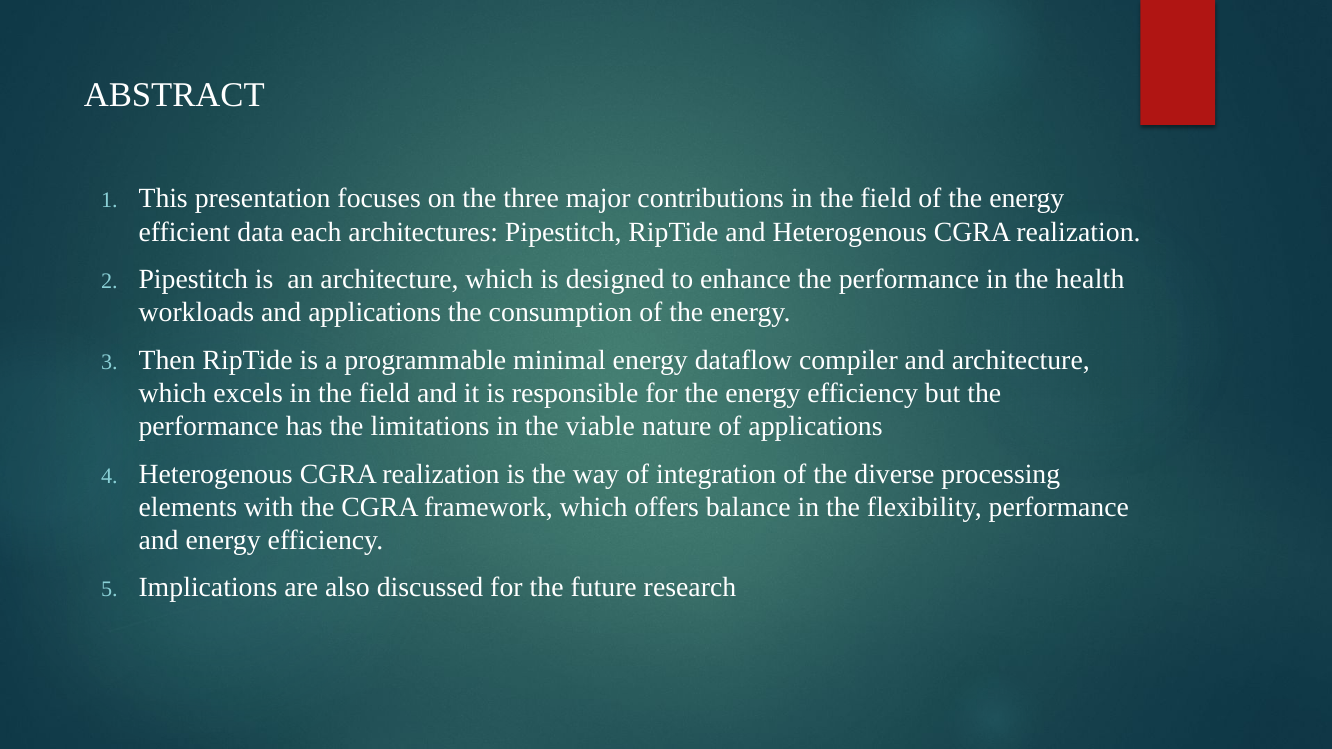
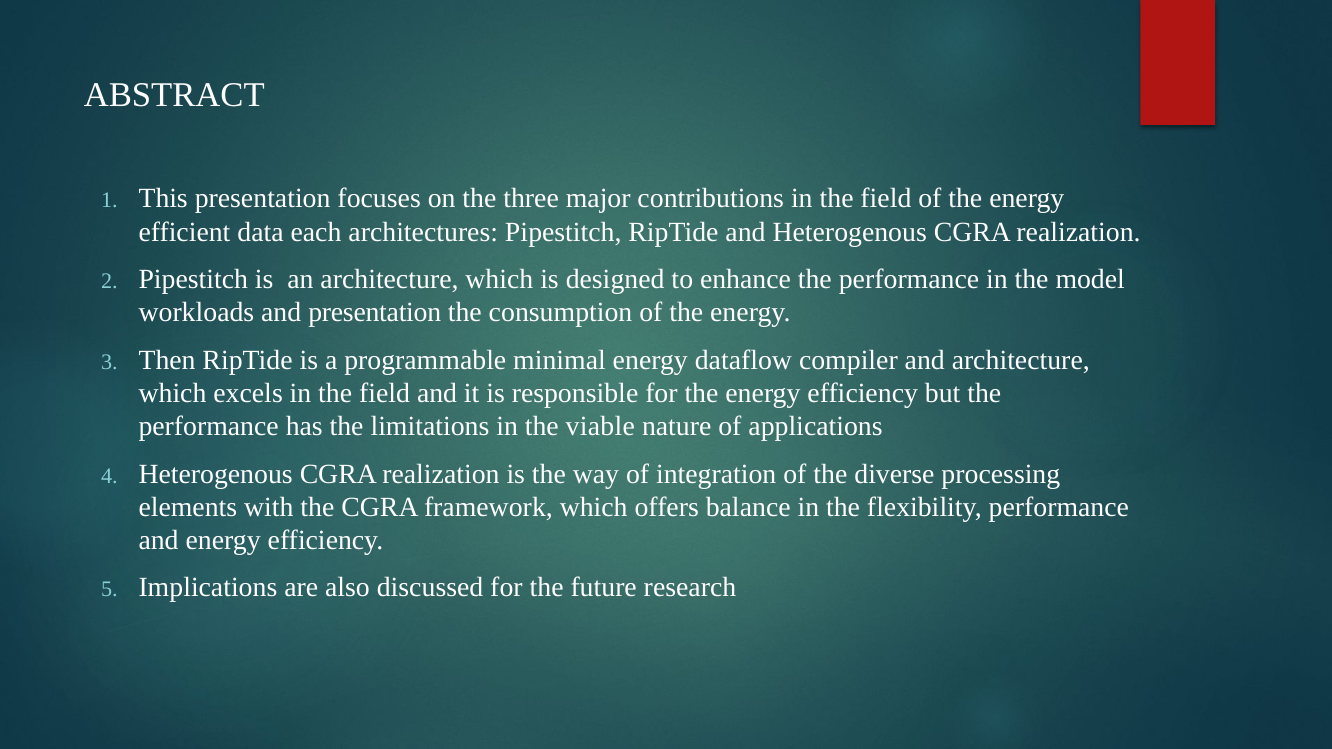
health: health -> model
and applications: applications -> presentation
